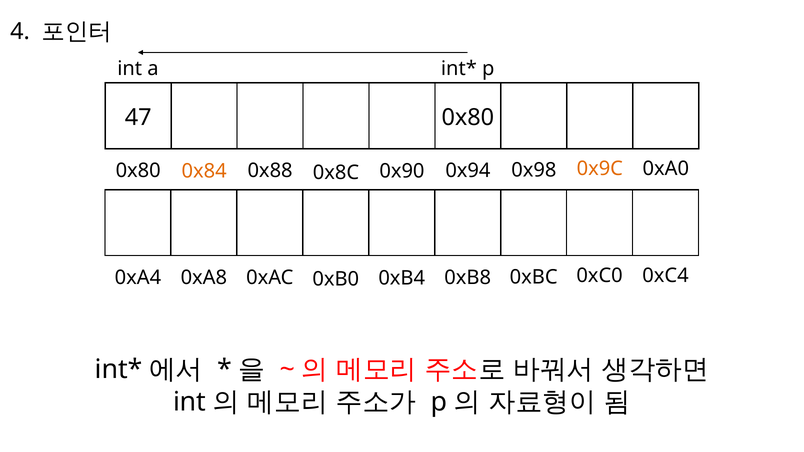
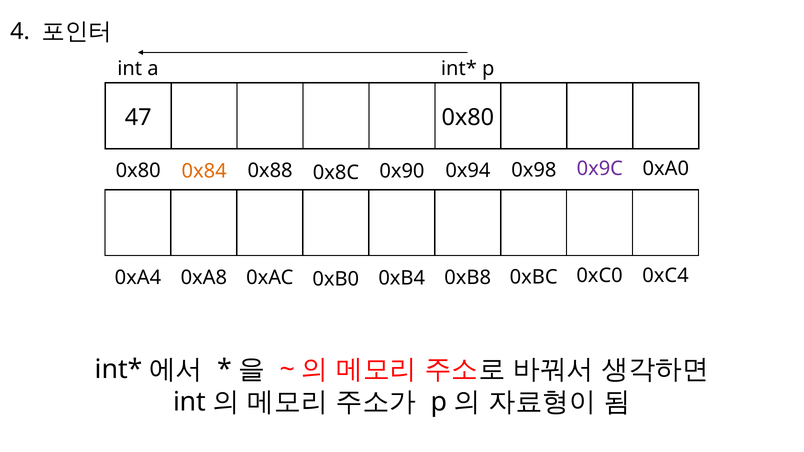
0x9C colour: orange -> purple
